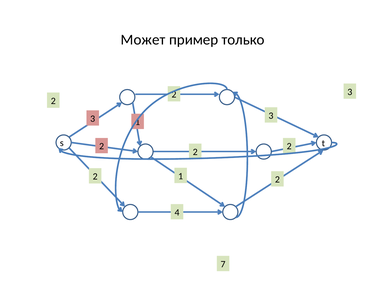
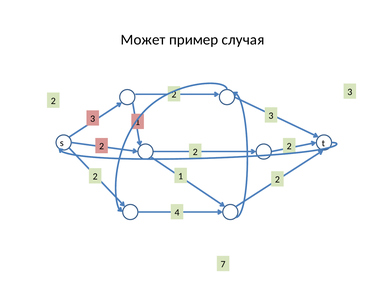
только: только -> случая
